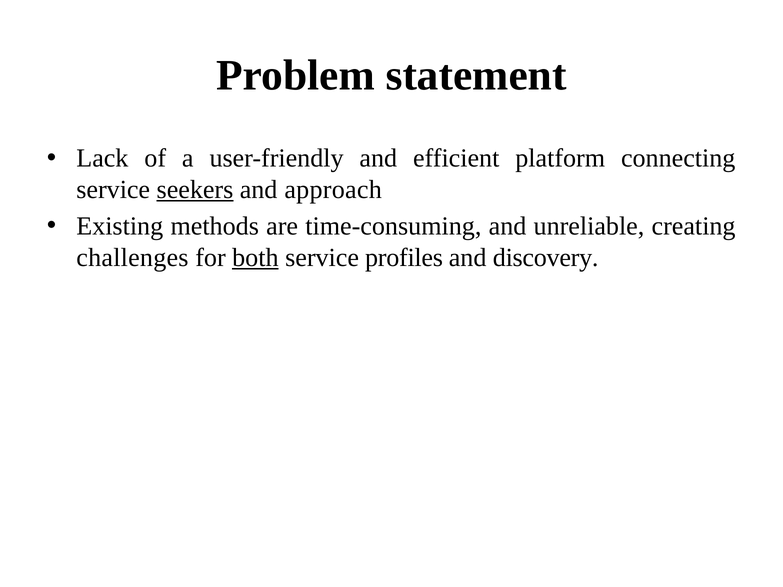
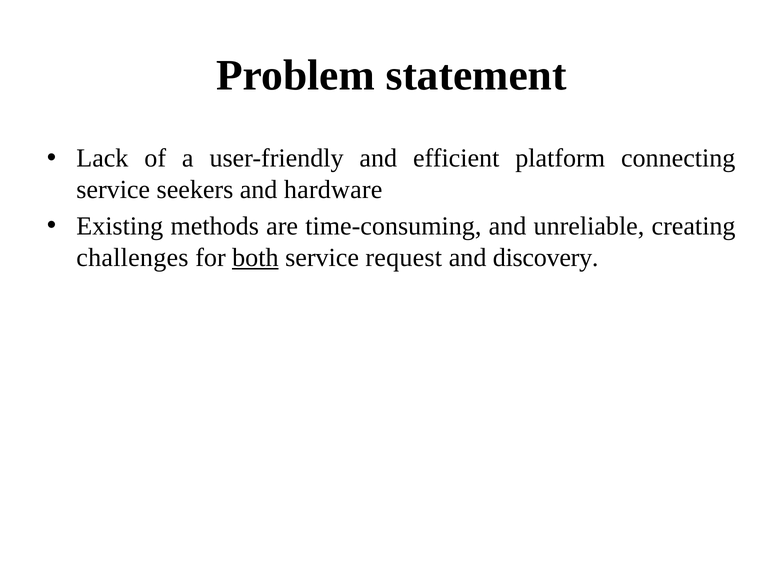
seekers underline: present -> none
approach: approach -> hardware
profiles: profiles -> request
